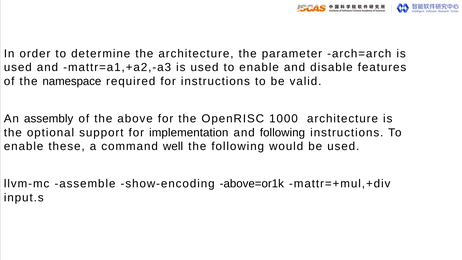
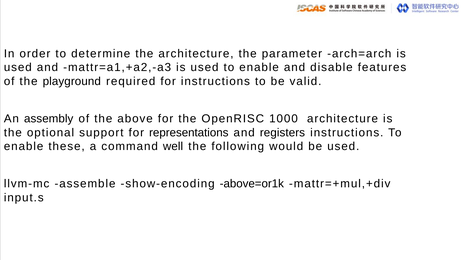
namespace: namespace -> playground
implementation: implementation -> representations
and following: following -> registers
